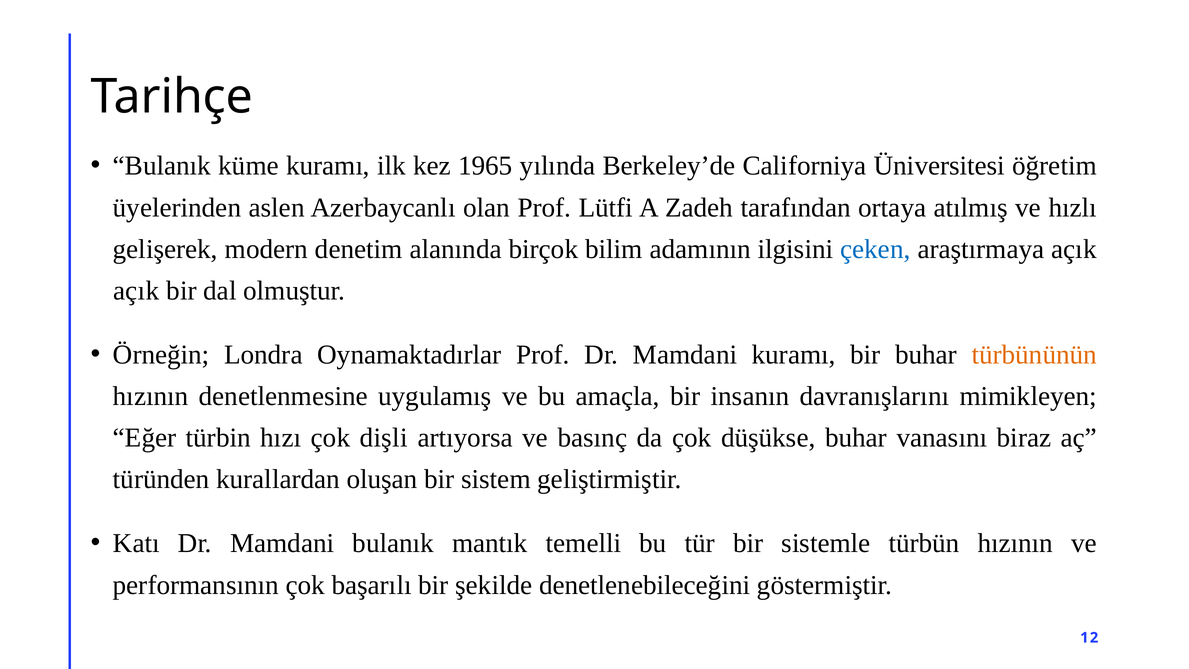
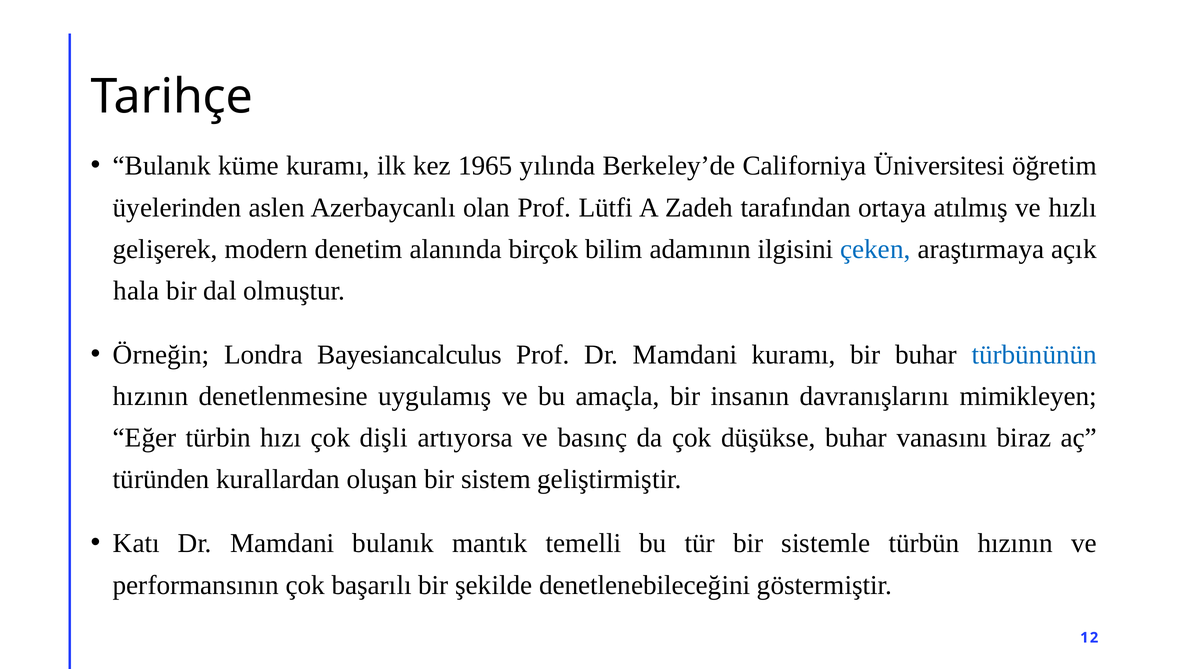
açık at (136, 291): açık -> hala
Oynamaktadırlar: Oynamaktadırlar -> Bayesiancalculus
türbününün colour: orange -> blue
